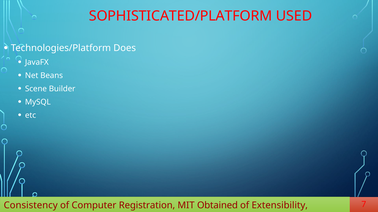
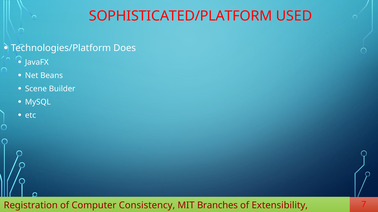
Consistency: Consistency -> Registration
Registration: Registration -> Consistency
Obtained: Obtained -> Branches
